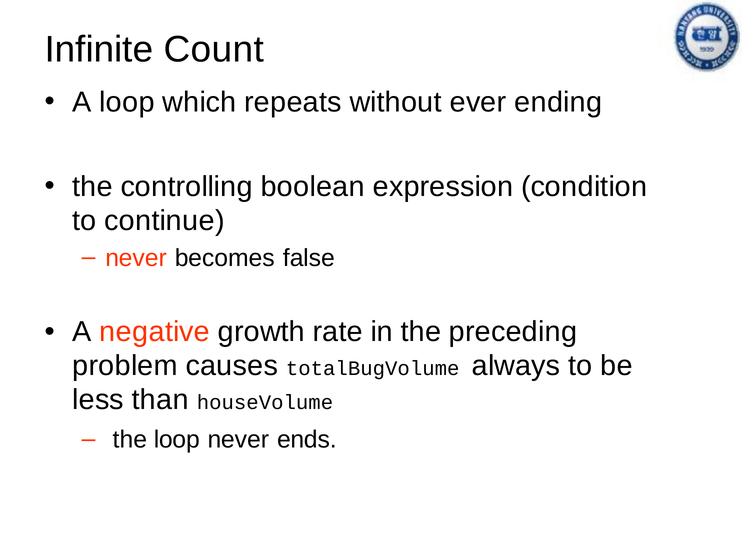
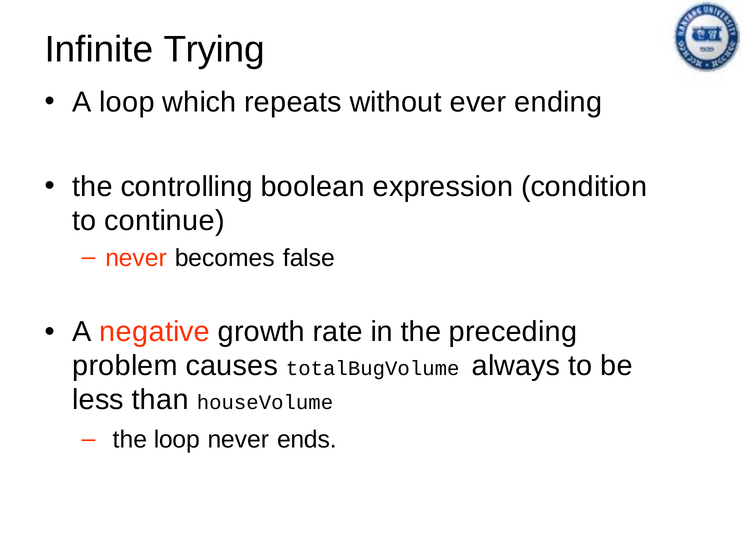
Count: Count -> Trying
